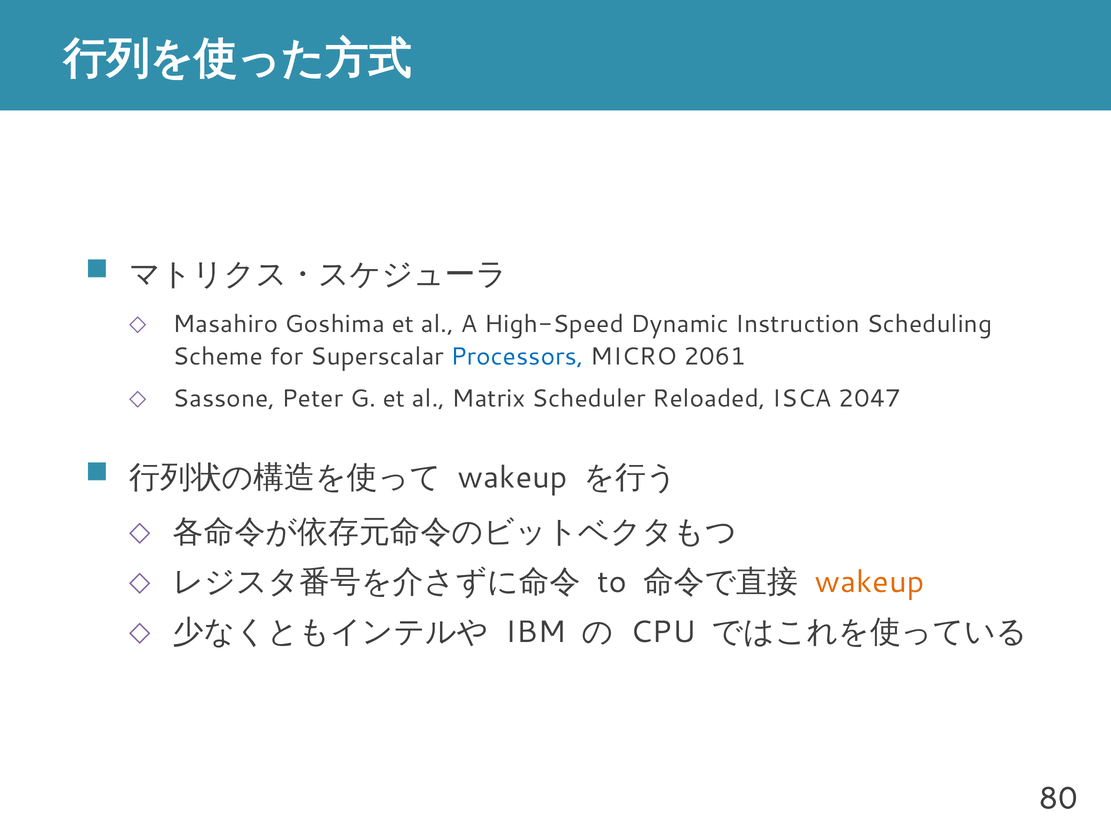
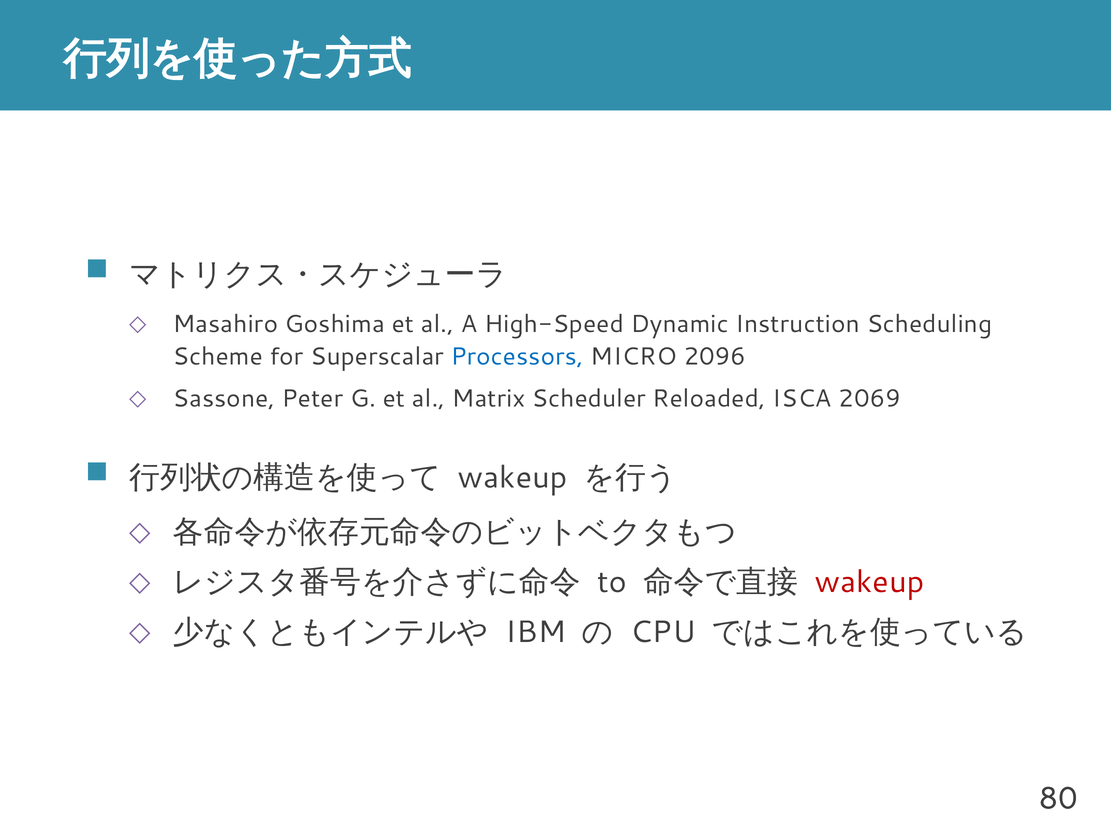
2061: 2061 -> 2096
2047: 2047 -> 2069
wakeup at (870, 582) colour: orange -> red
